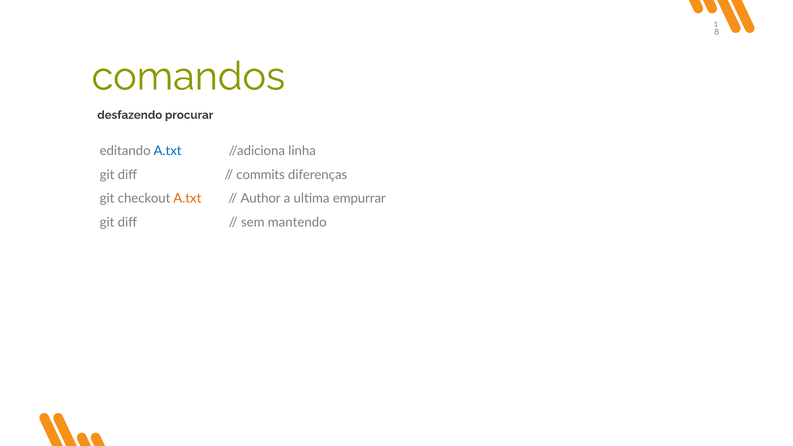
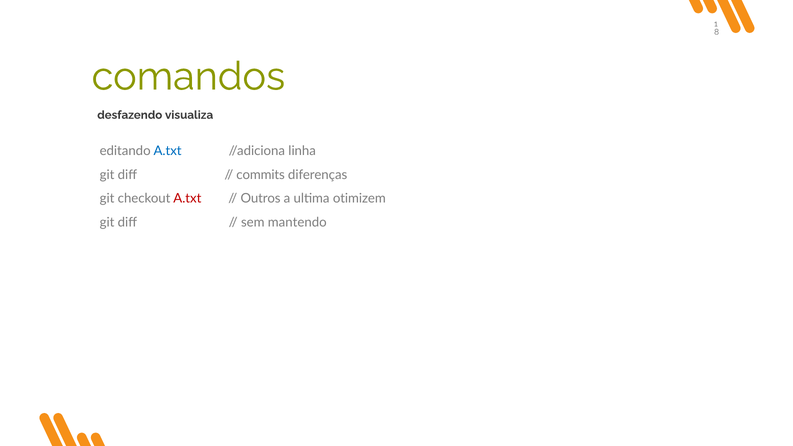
procurar: procurar -> visualiza
A.txt at (187, 198) colour: orange -> red
Author: Author -> Outros
empurrar: empurrar -> otimizem
